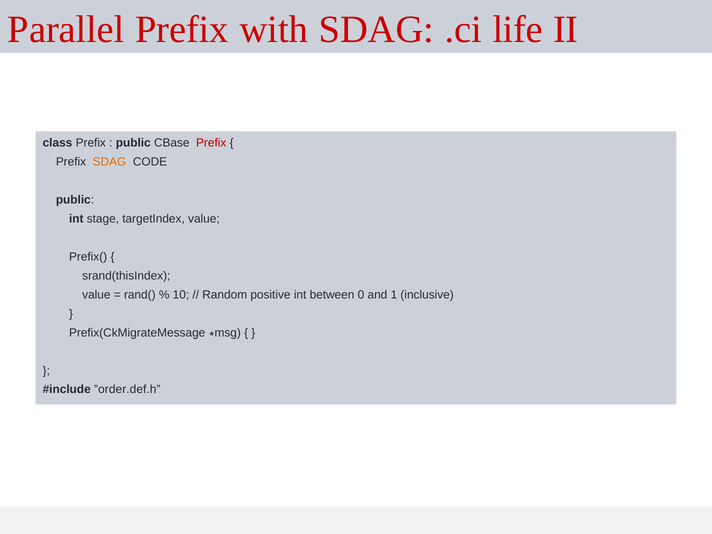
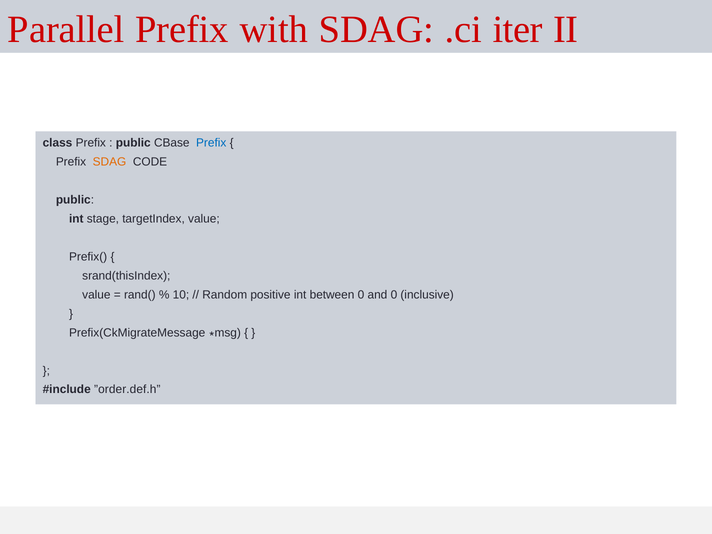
life: life -> iter
Prefix at (211, 143) colour: red -> blue
and 1: 1 -> 0
